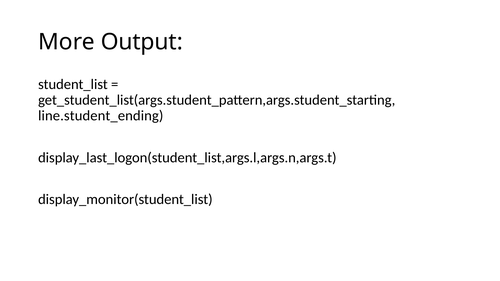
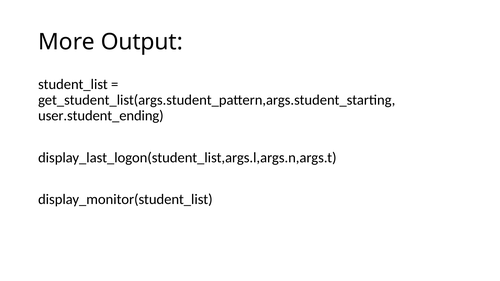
line.student_ending: line.student_ending -> user.student_ending
